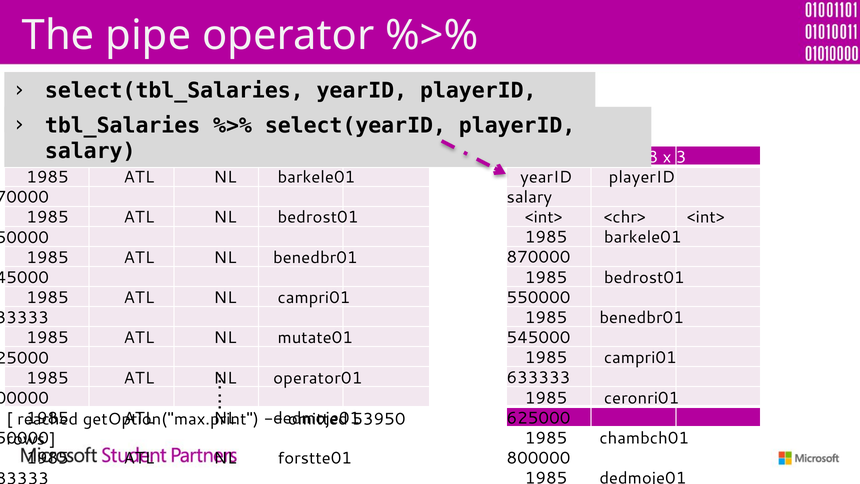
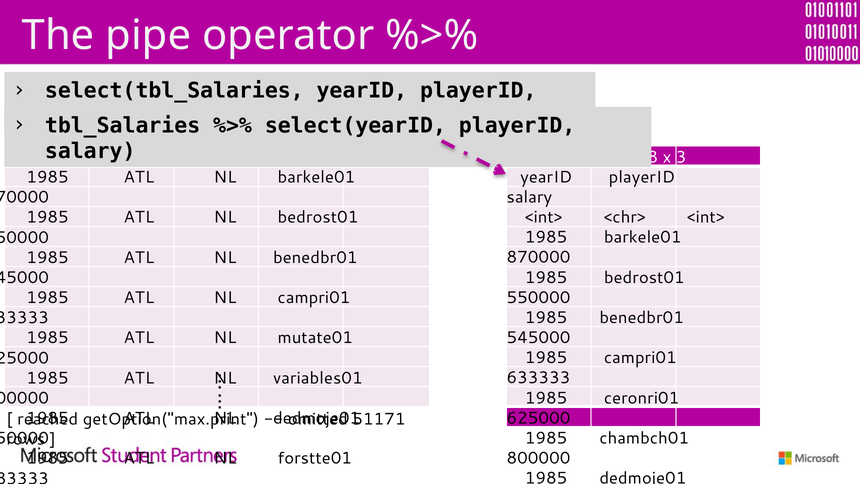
operator01: operator01 -> variables01
53950: 53950 -> 51171
